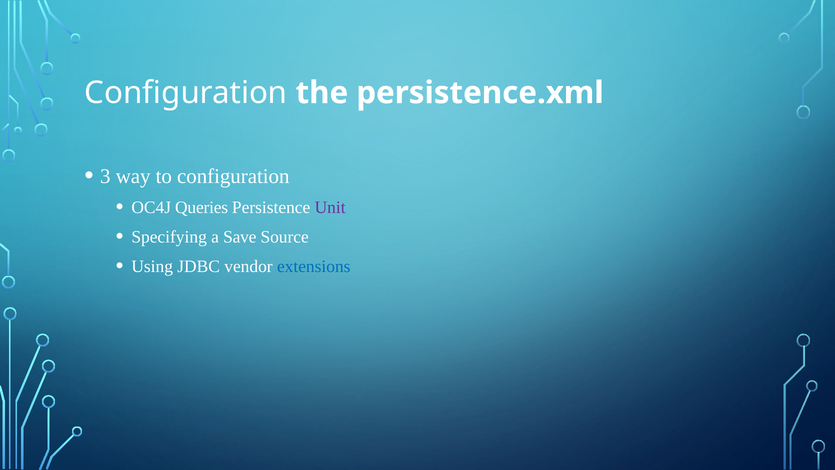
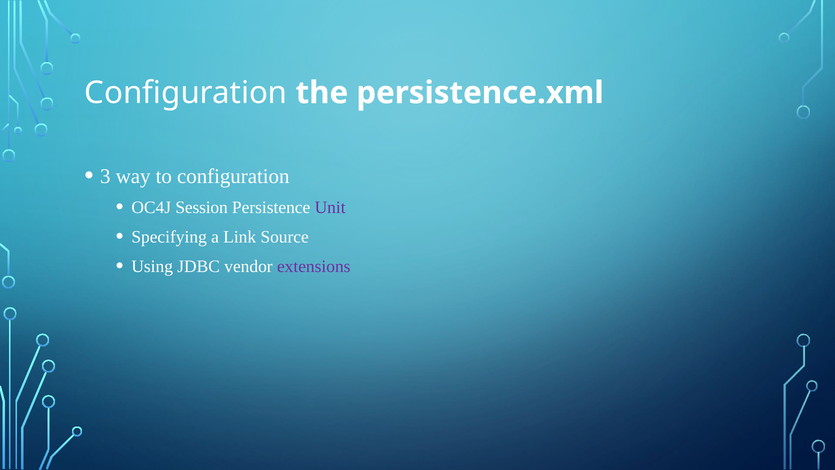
Queries: Queries -> Session
Save: Save -> Link
extensions colour: blue -> purple
